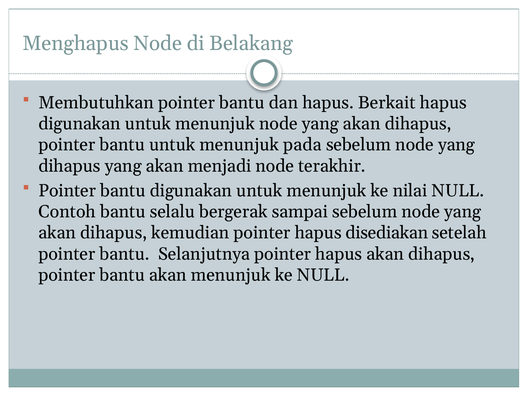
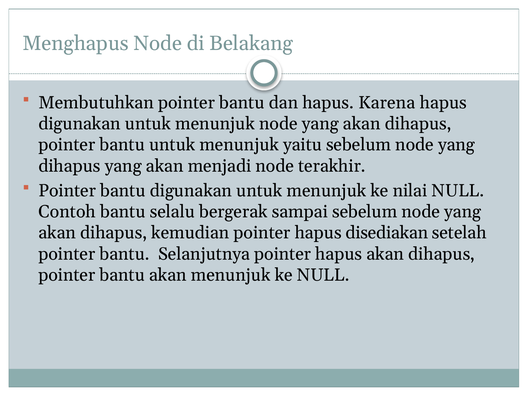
Berkait: Berkait -> Karena
pada: pada -> yaitu
